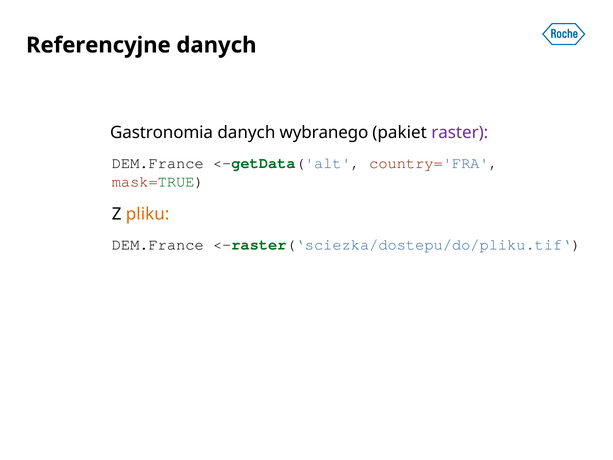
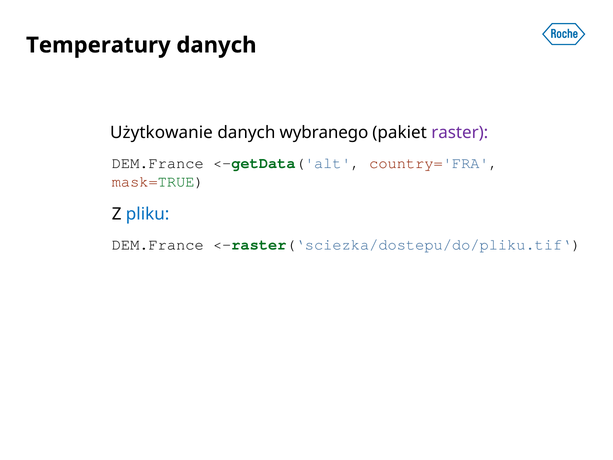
Referencyjne: Referencyjne -> Temperatury
Gastronomia: Gastronomia -> Użytkowanie
pliku colour: orange -> blue
